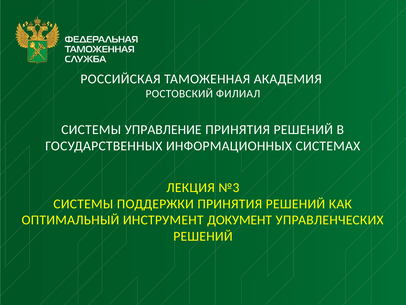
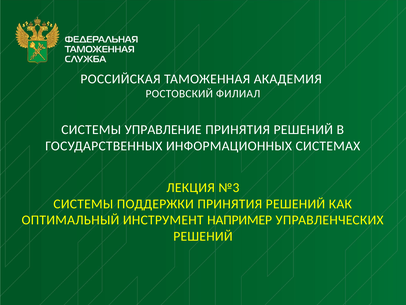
ДОКУМЕНТ: ДОКУМЕНТ -> НАПРИМЕР
